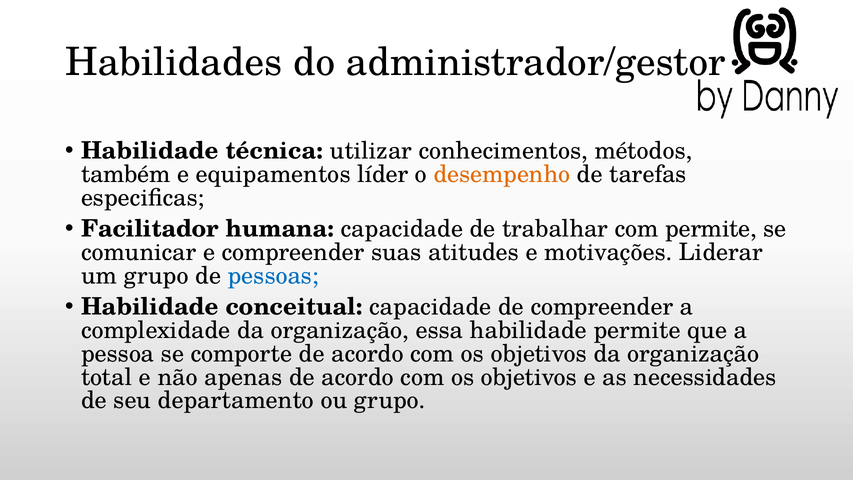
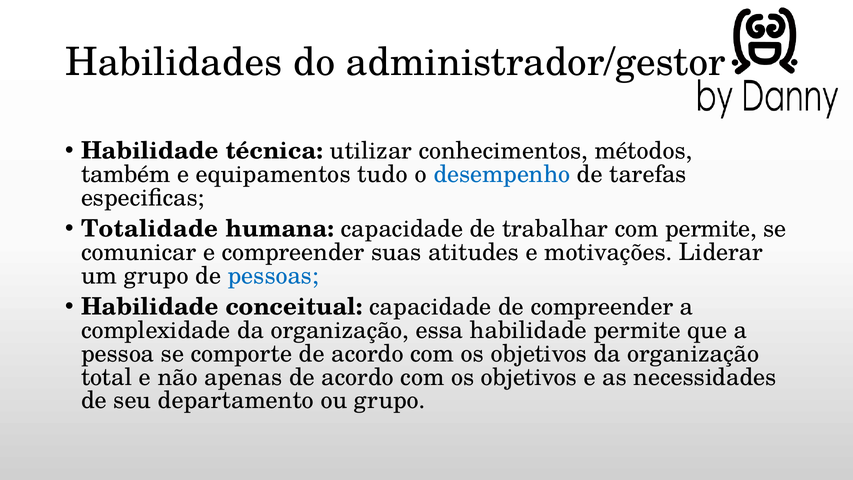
líder: líder -> tudo
desempenho colour: orange -> blue
Facilitador: Facilitador -> Totalidade
